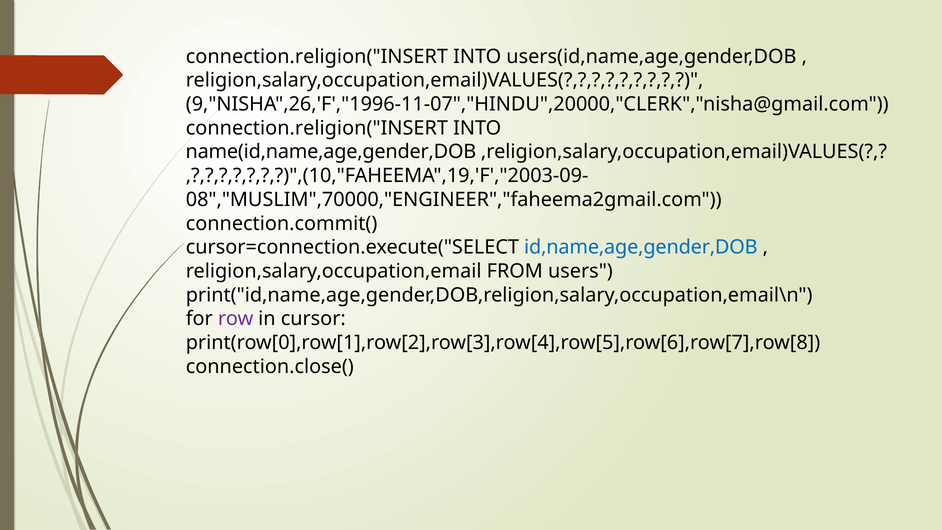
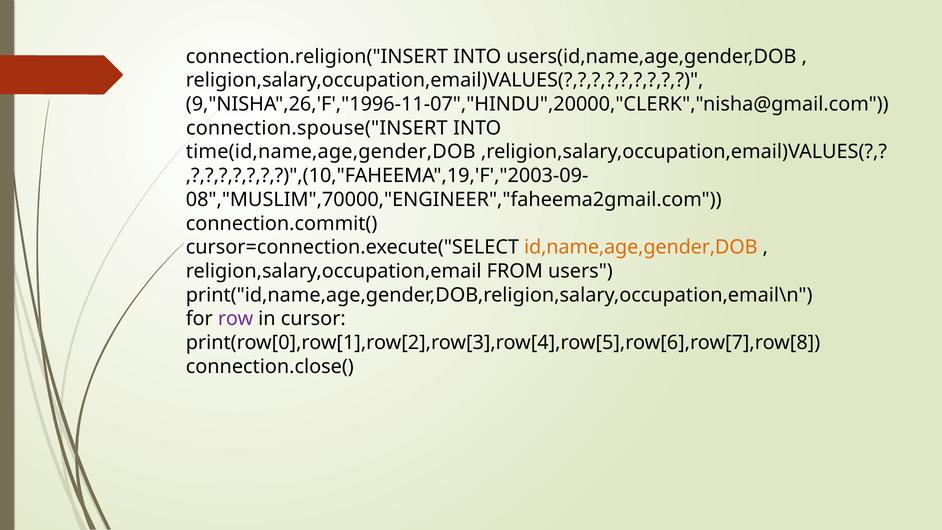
connection.religion("INSERT at (317, 128): connection.religion("INSERT -> connection.spouse("INSERT
name(id,name,age,gender,DOB: name(id,name,age,gender,DOB -> time(id,name,age,gender,DOB
id,name,age,gender,DOB colour: blue -> orange
